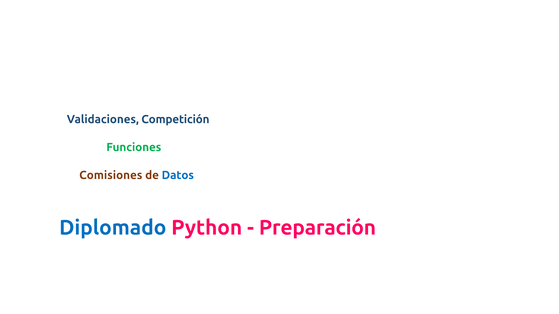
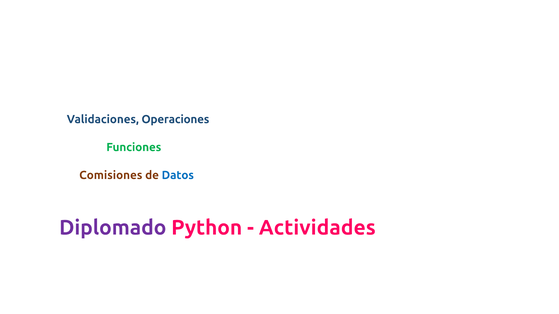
Competición: Competición -> Operaciones
Diplomado colour: blue -> purple
Preparación: Preparación -> Actividades
